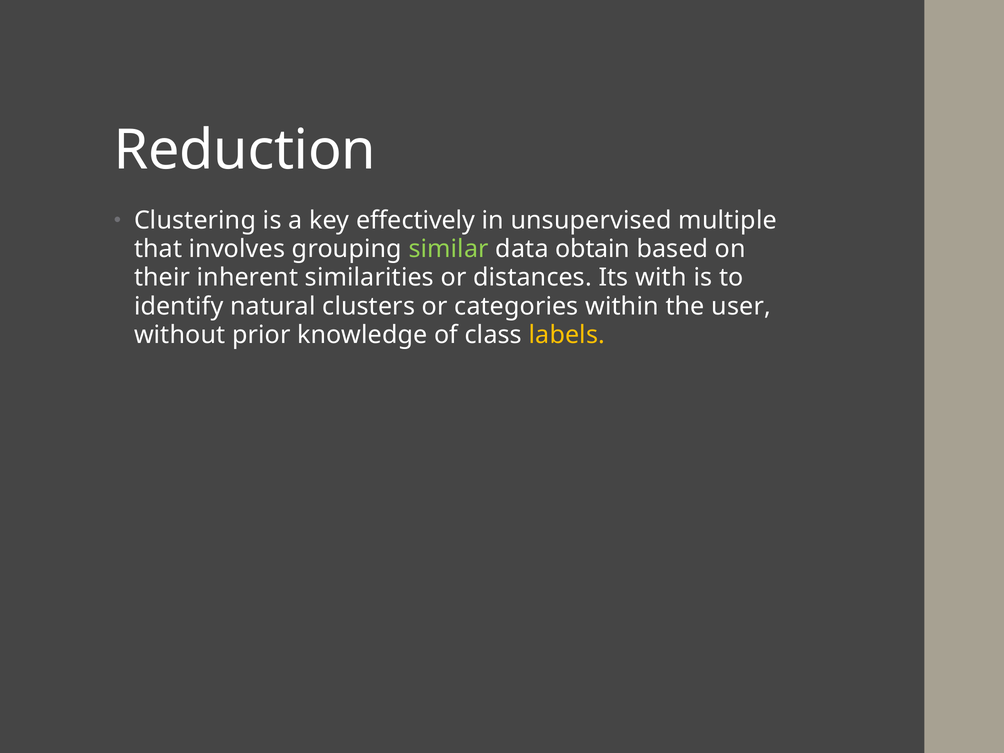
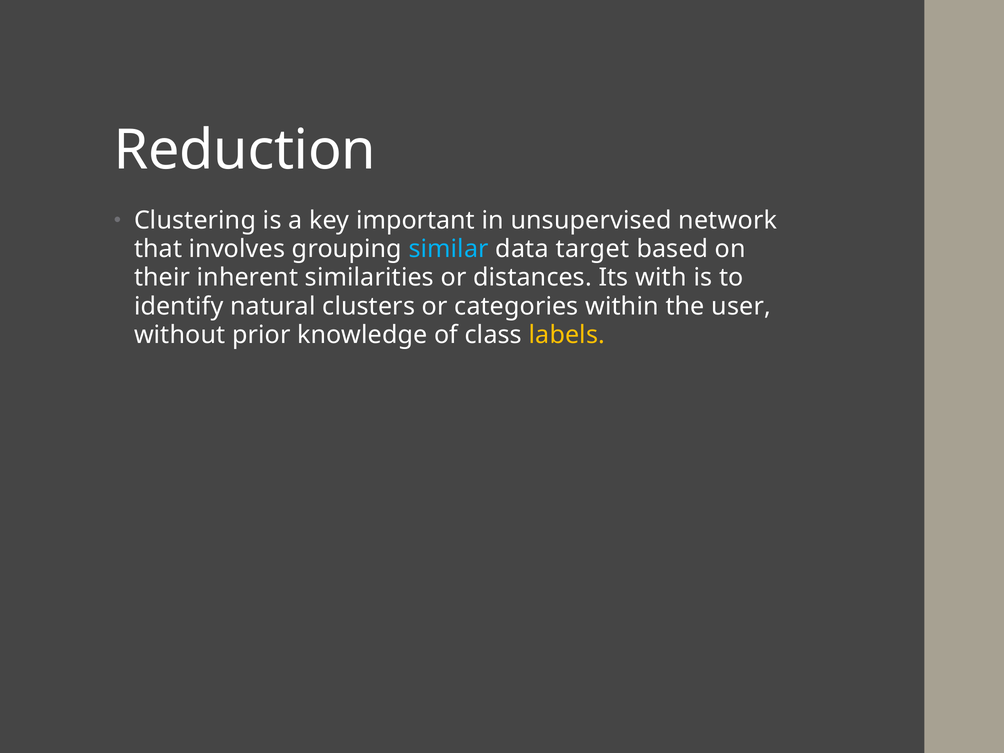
effectively: effectively -> important
multiple: multiple -> network
similar colour: light green -> light blue
obtain: obtain -> target
